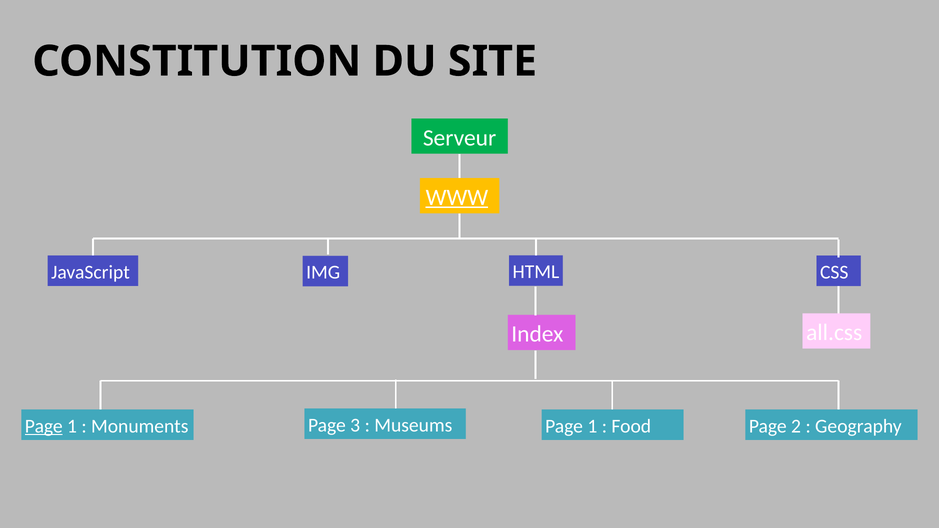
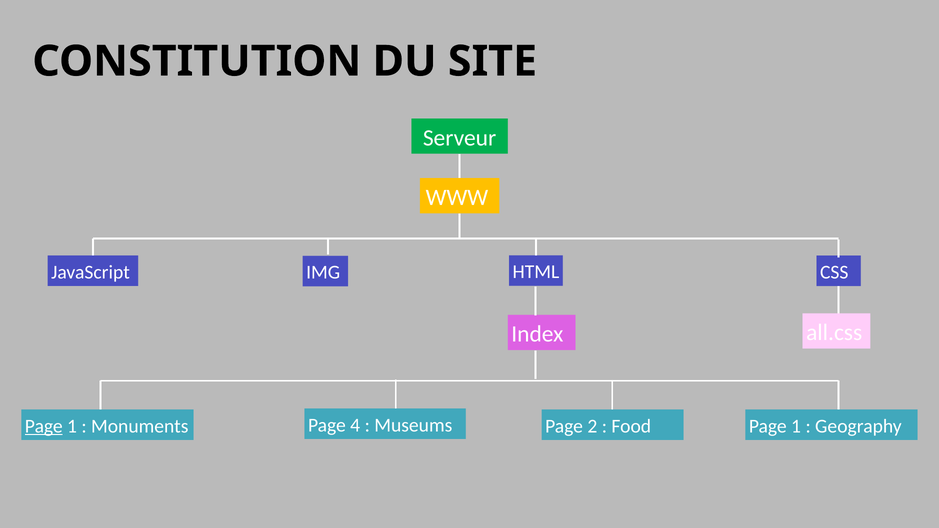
WWW underline: present -> none
3: 3 -> 4
1 at (592, 426): 1 -> 2
Monuments Page 2: 2 -> 1
